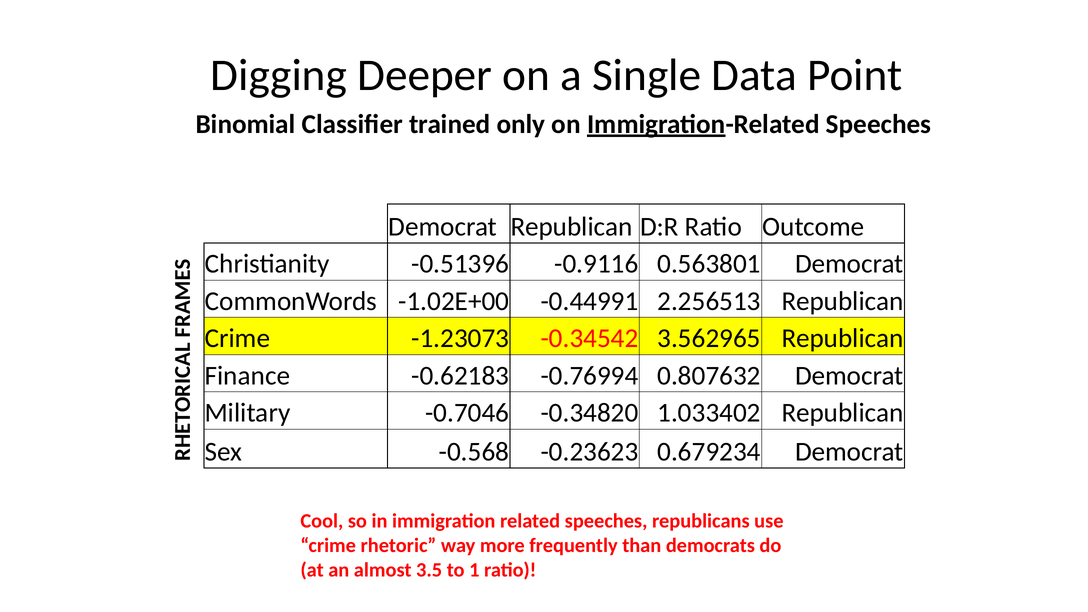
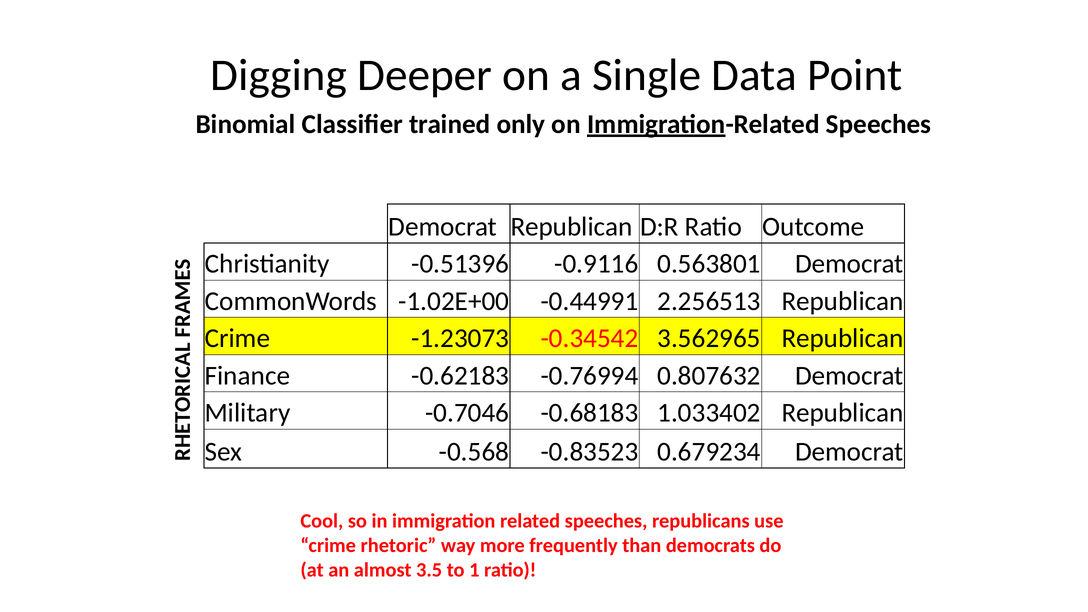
-0.34820: -0.34820 -> -0.68183
-0.23623: -0.23623 -> -0.83523
